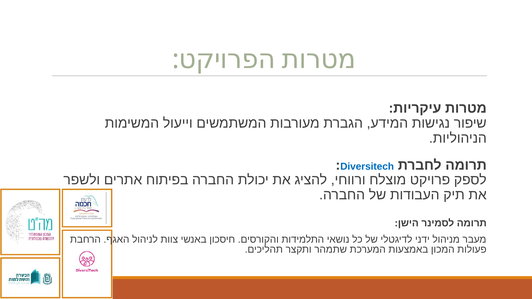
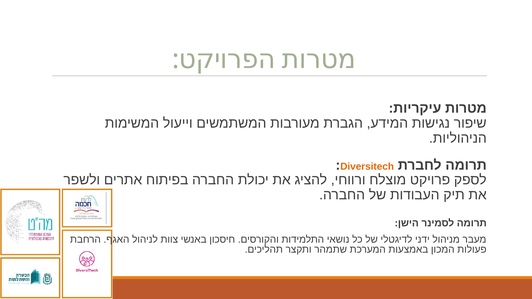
Diversitech colour: blue -> orange
